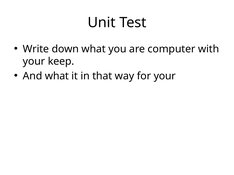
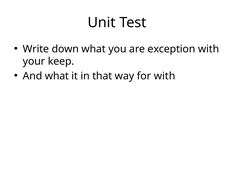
computer: computer -> exception
for your: your -> with
